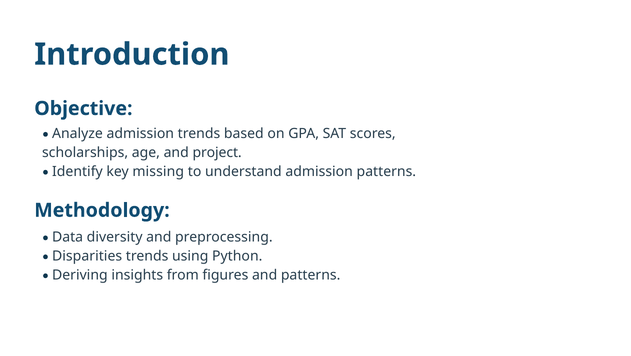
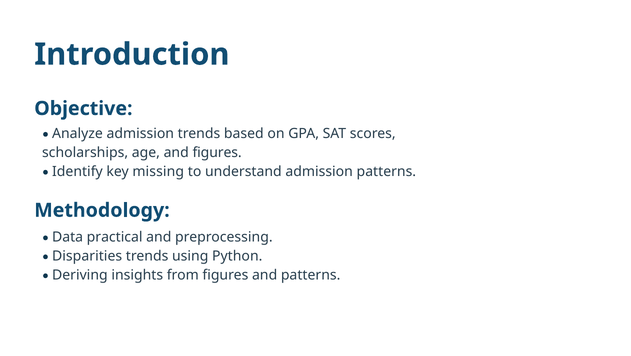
and project: project -> figures
diversity: diversity -> practical
